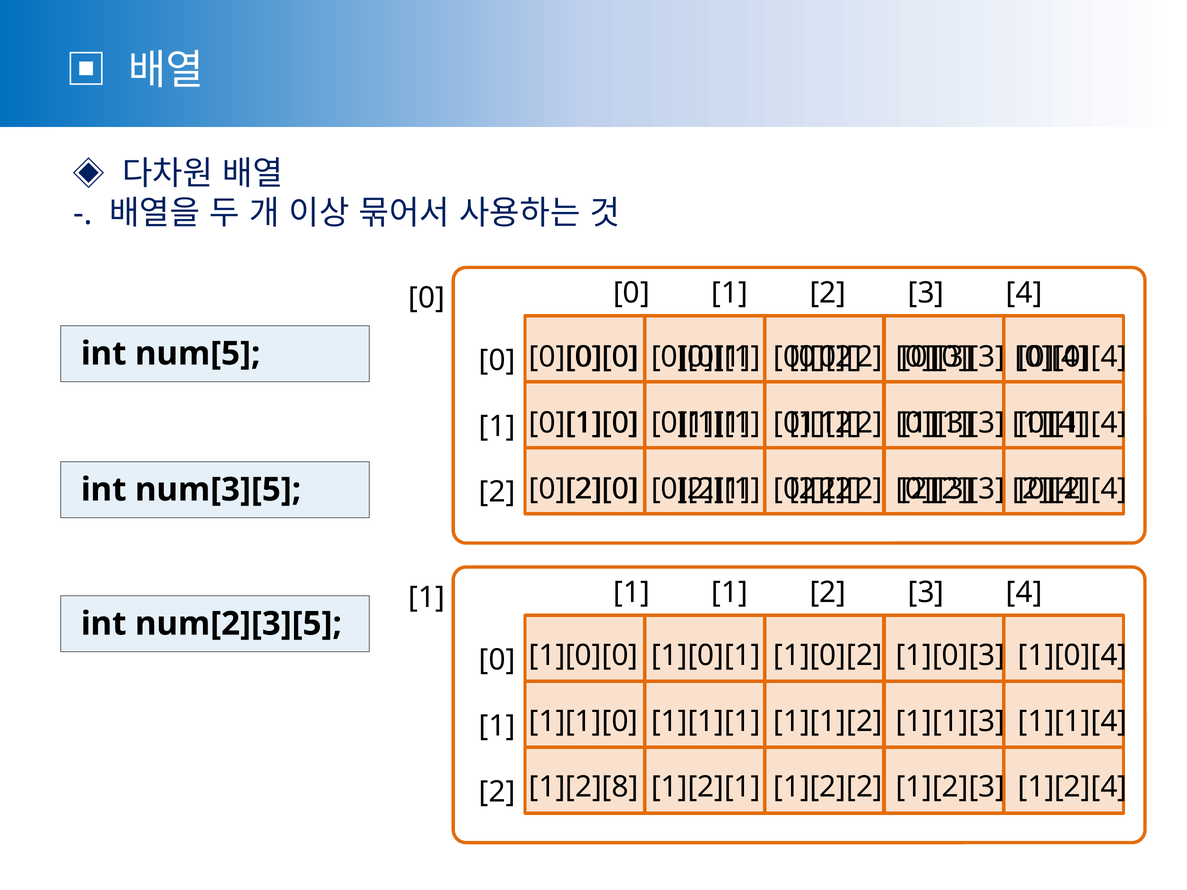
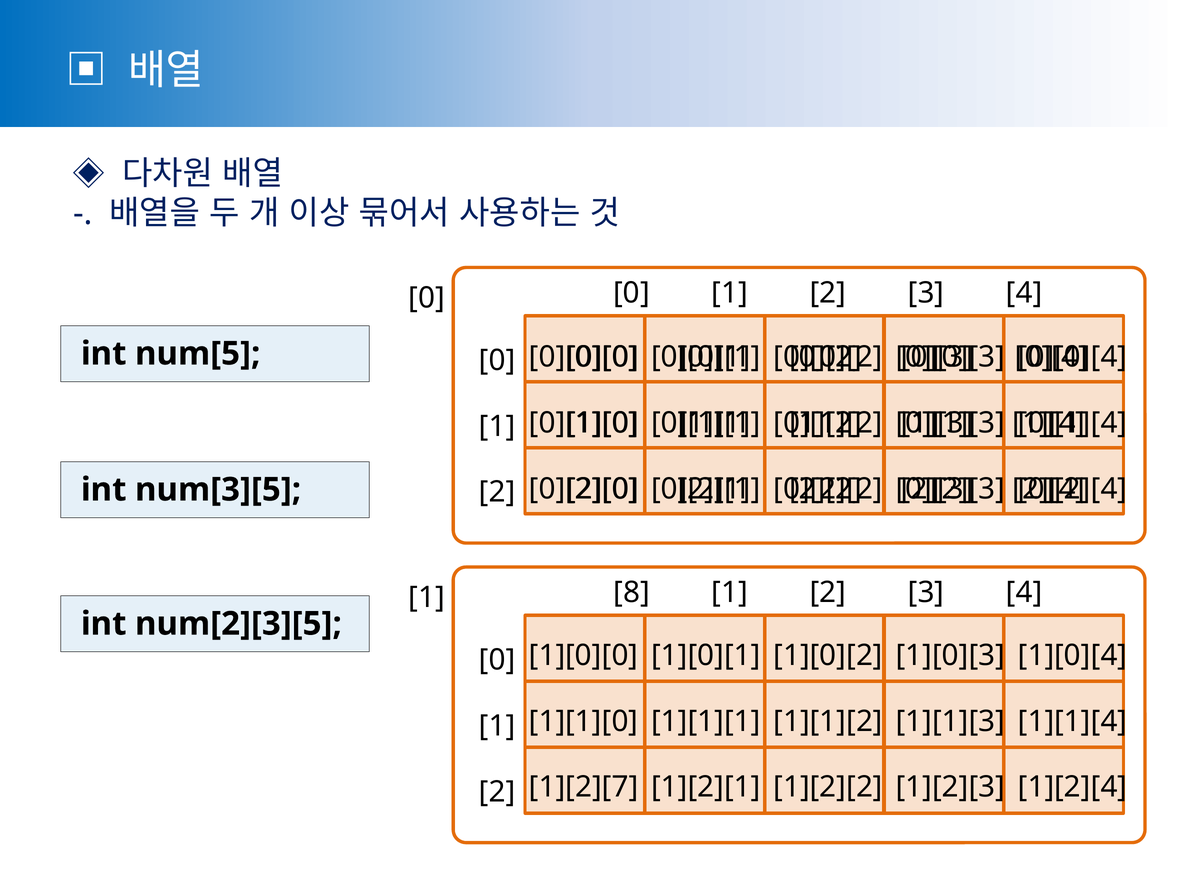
1 at (632, 593): 1 -> 8
1][2][8: 1][2][8 -> 1][2][7
